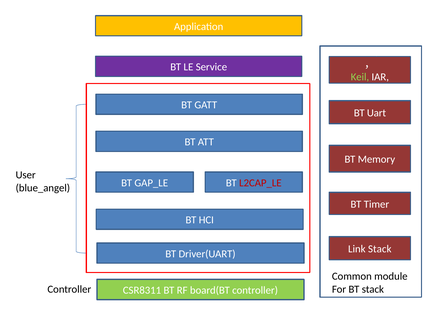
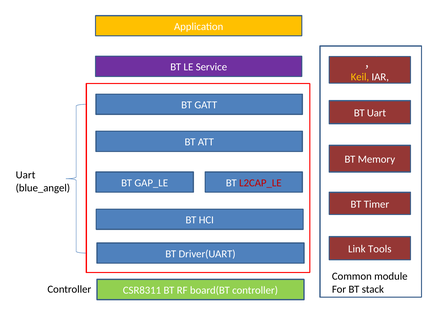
Keil colour: light green -> yellow
User at (26, 175): User -> Uart
Link Stack: Stack -> Tools
